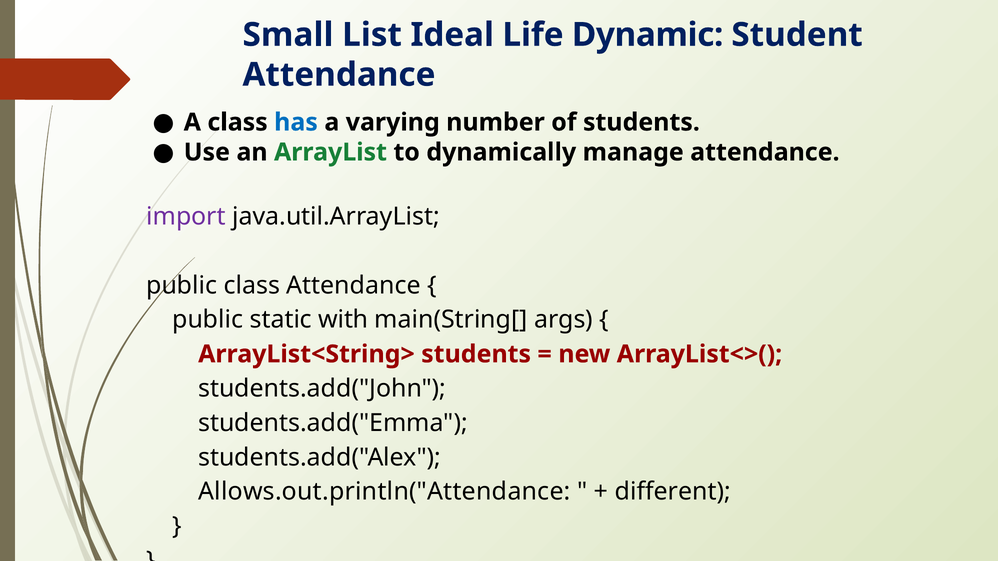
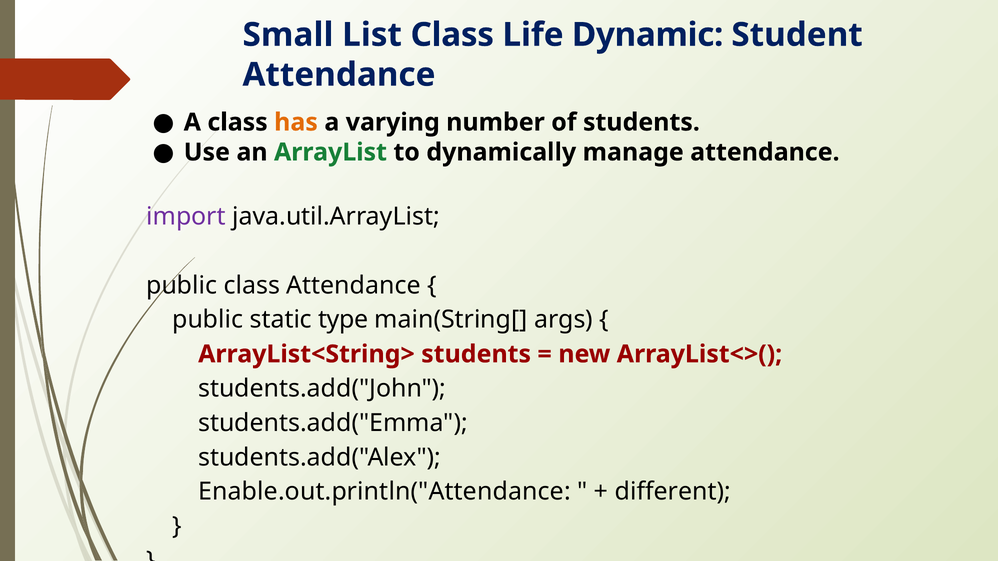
List Ideal: Ideal -> Class
has colour: blue -> orange
with: with -> type
Allows.out.println("Attendance: Allows.out.println("Attendance -> Enable.out.println("Attendance
